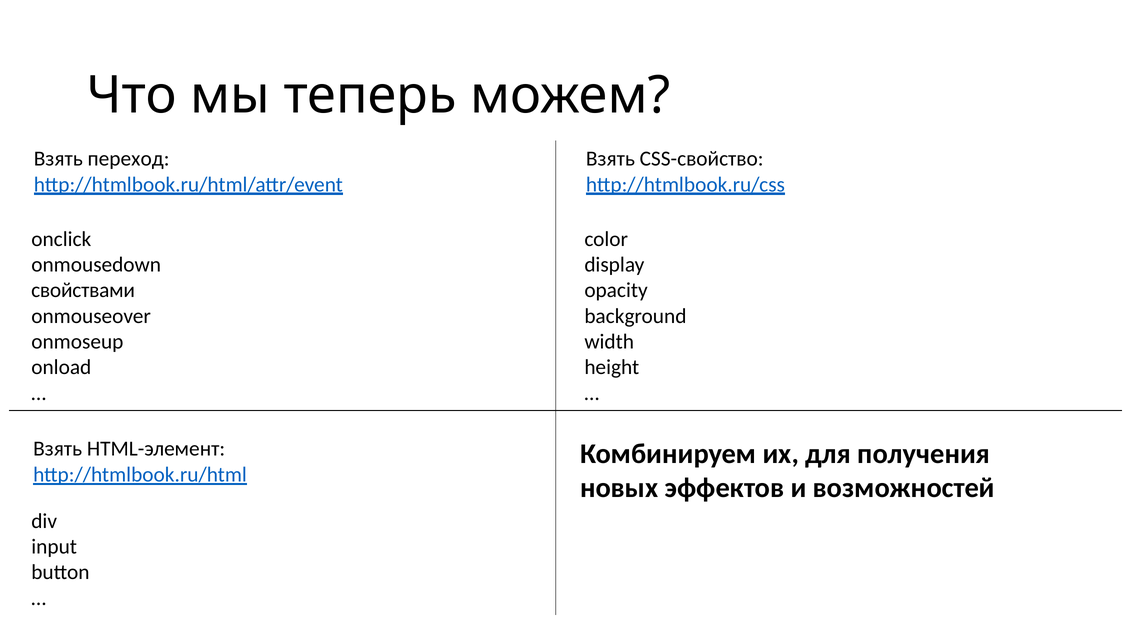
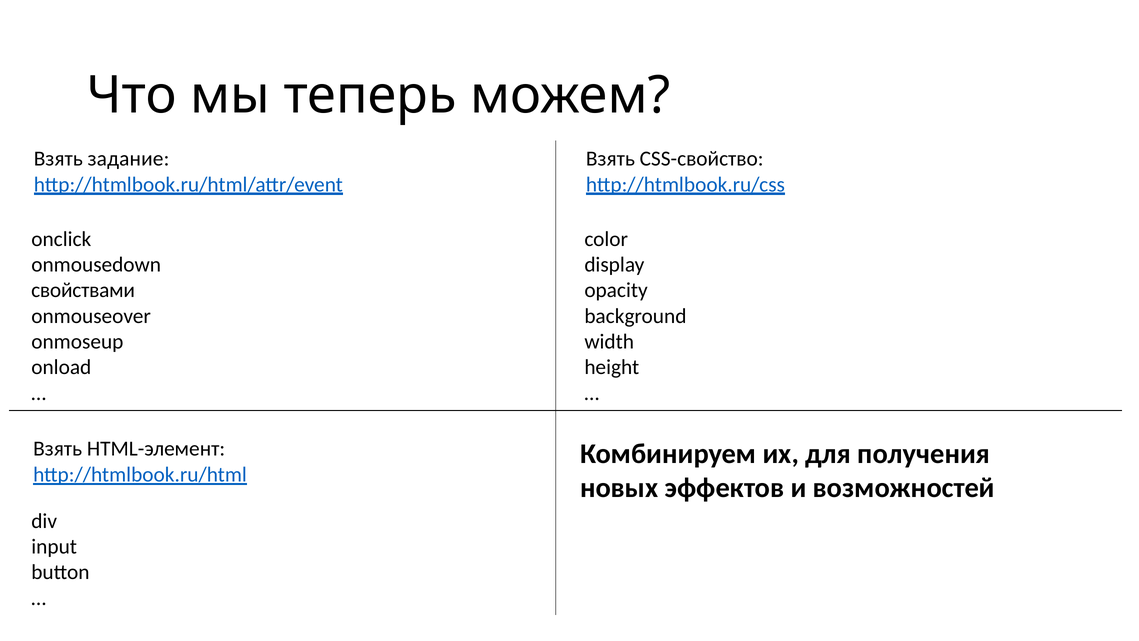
переход: переход -> задание
